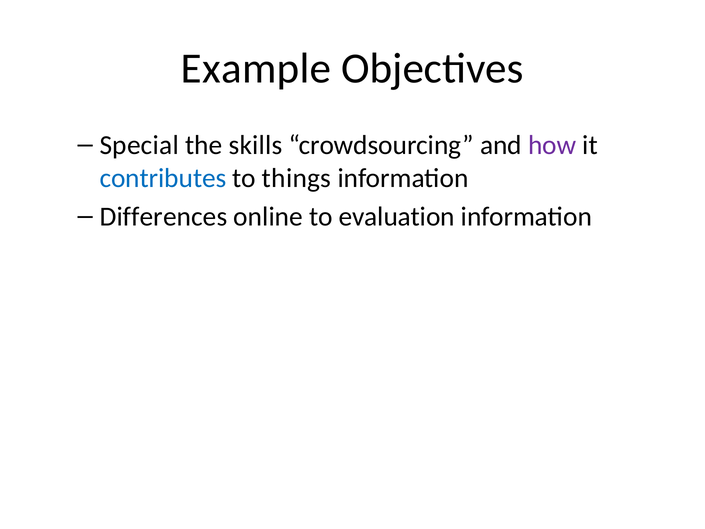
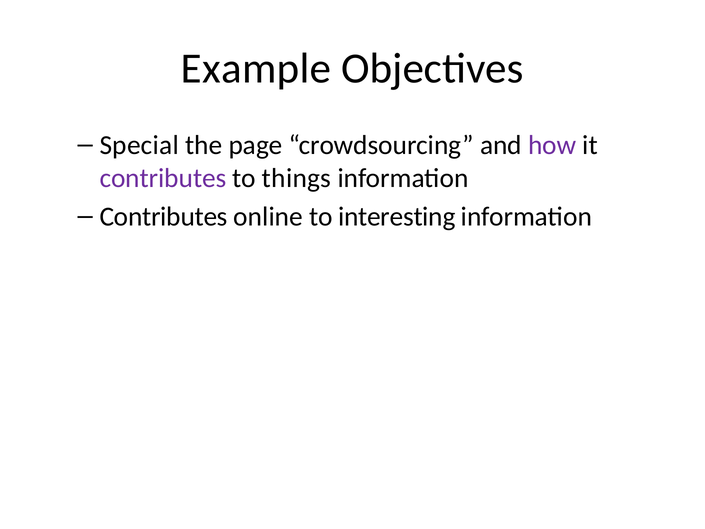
skills: skills -> page
contributes at (163, 178) colour: blue -> purple
Differences at (163, 217): Differences -> Contributes
evaluation: evaluation -> interesting
